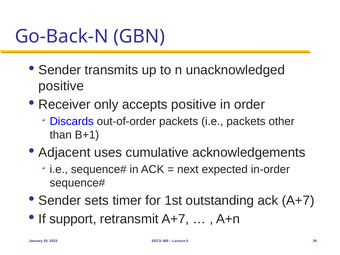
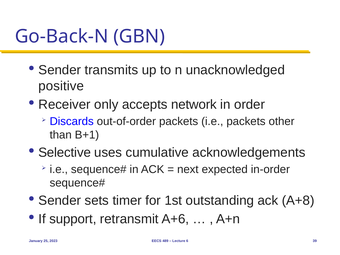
accepts positive: positive -> network
Adjacent: Adjacent -> Selective
ack A+7: A+7 -> A+8
retransmit A+7: A+7 -> A+6
